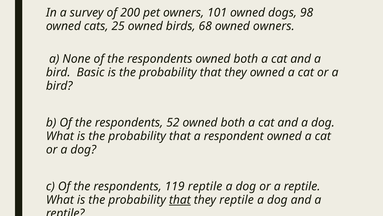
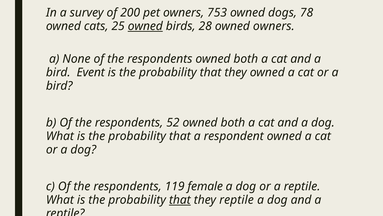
101: 101 -> 753
98: 98 -> 78
owned at (145, 26) underline: none -> present
68: 68 -> 28
Basic: Basic -> Event
119 reptile: reptile -> female
